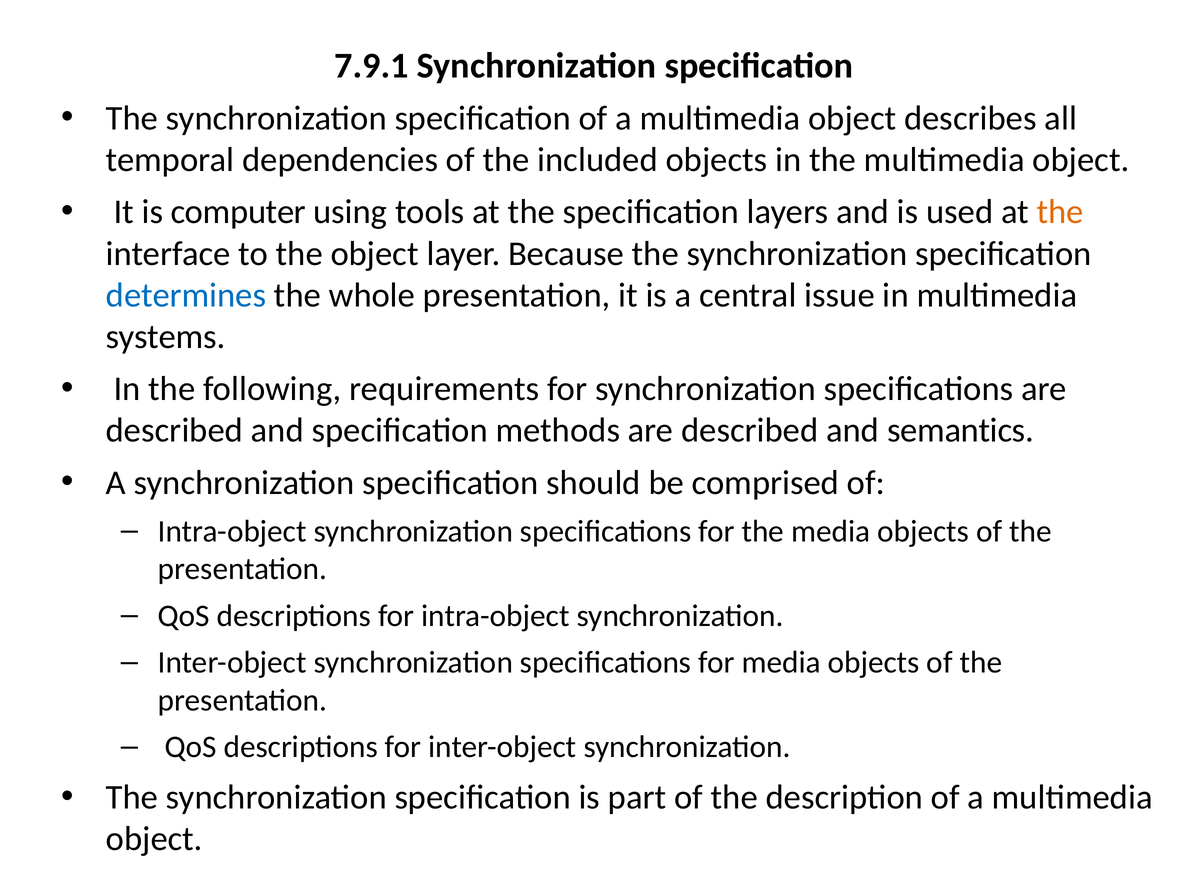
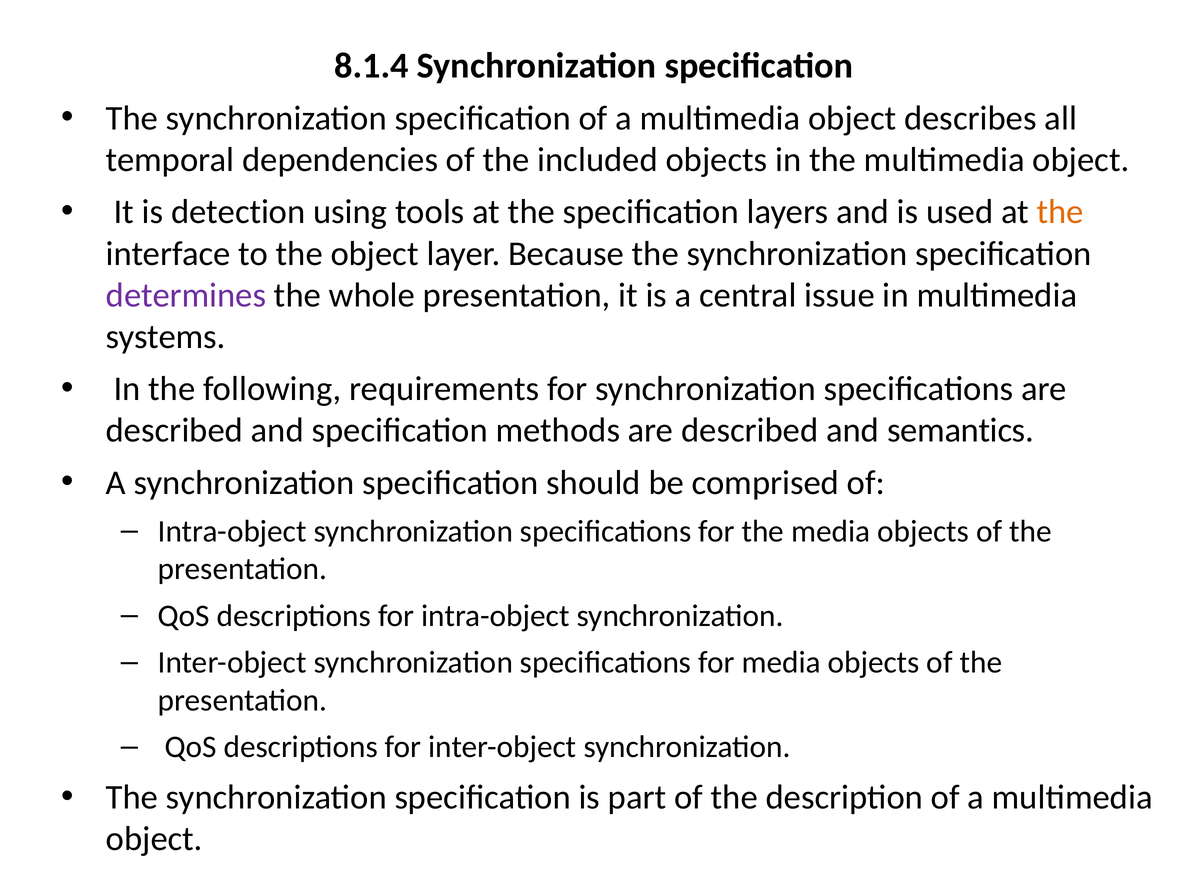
7.9.1: 7.9.1 -> 8.1.4
computer: computer -> detection
determines colour: blue -> purple
